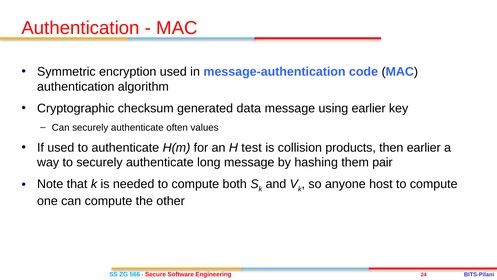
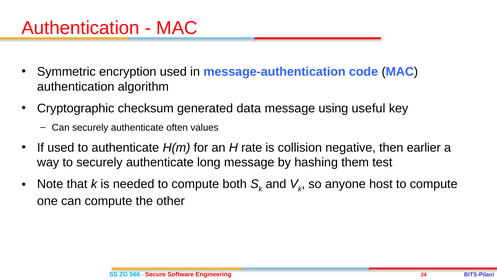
using earlier: earlier -> useful
test: test -> rate
products: products -> negative
pair: pair -> test
